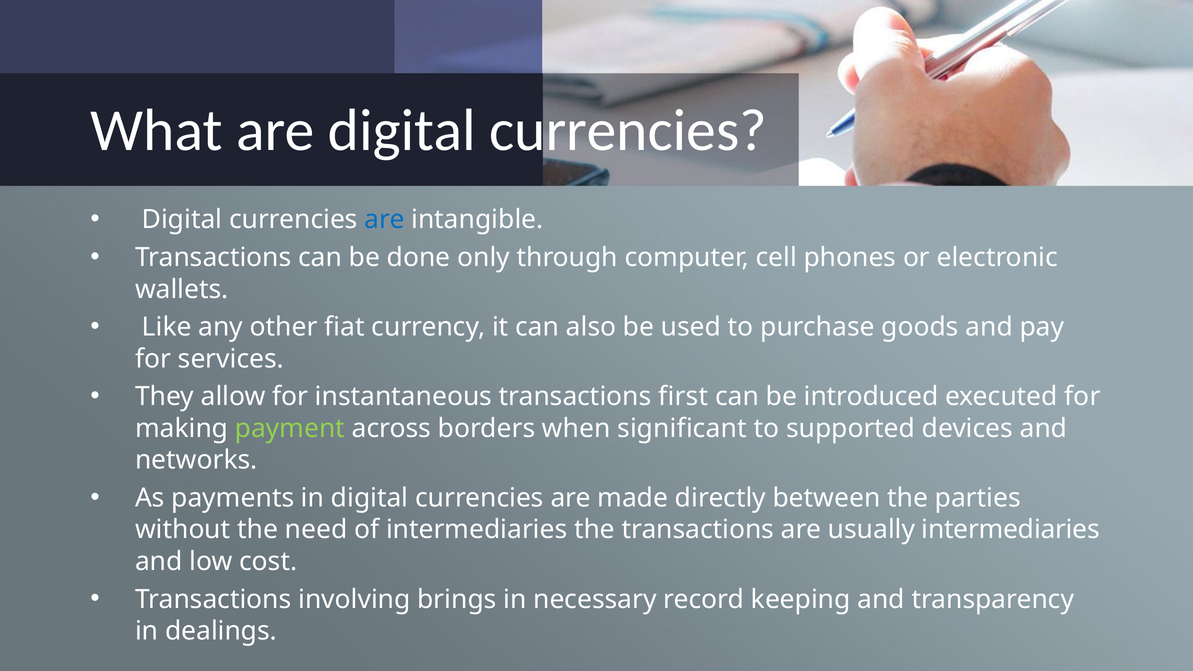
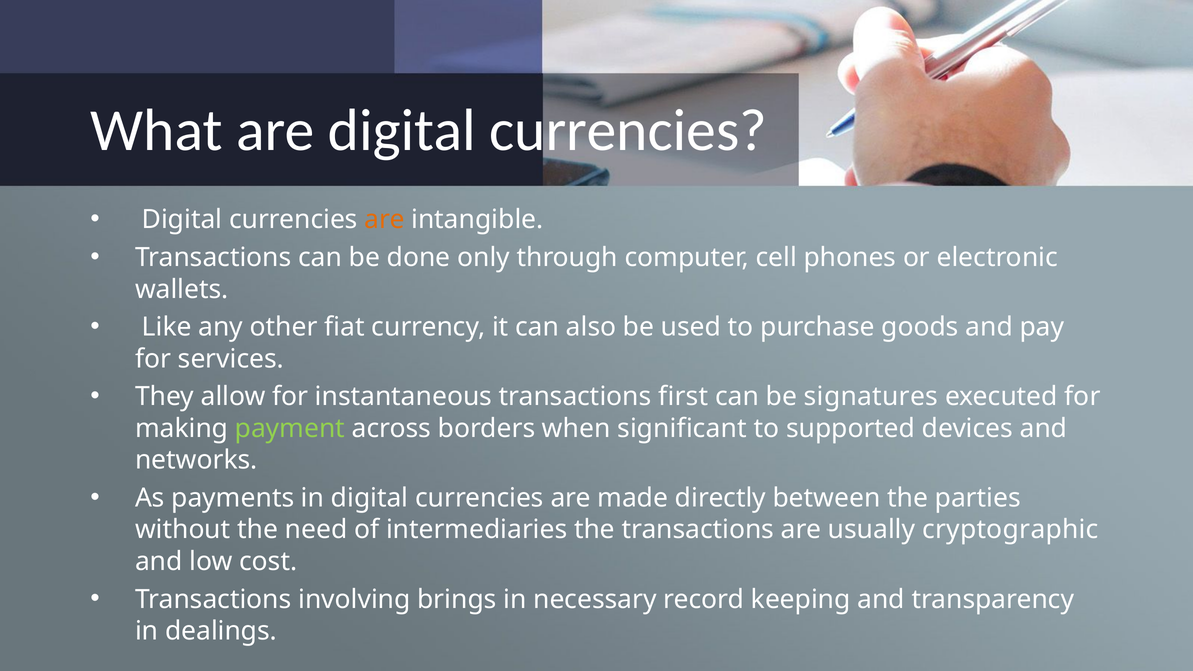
are at (385, 220) colour: blue -> orange
introduced: introduced -> signatures
usually intermediaries: intermediaries -> cryptographic
